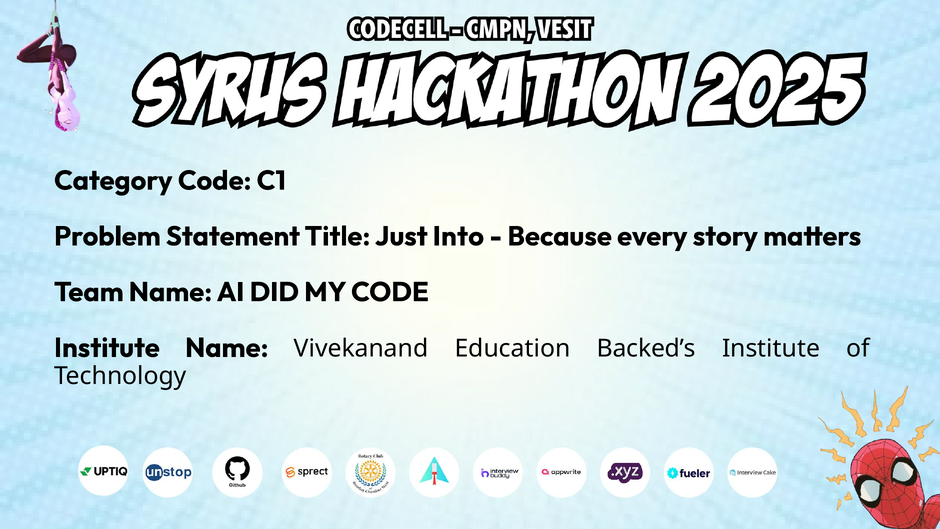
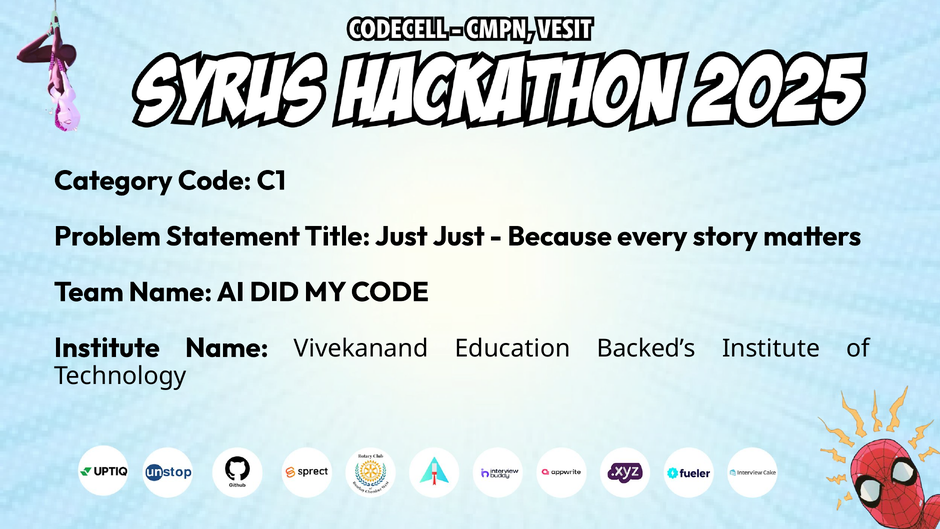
Just Into: Into -> Just
